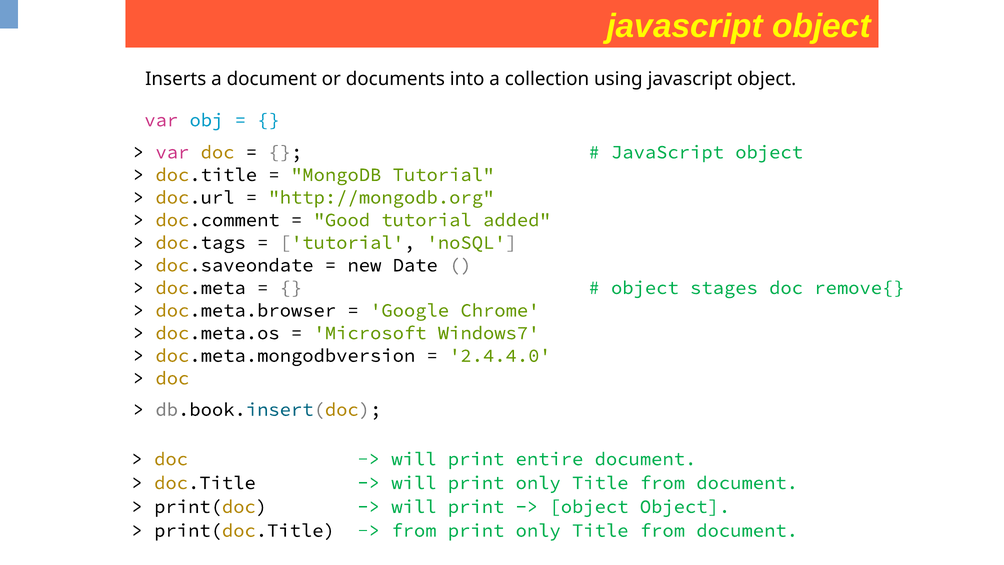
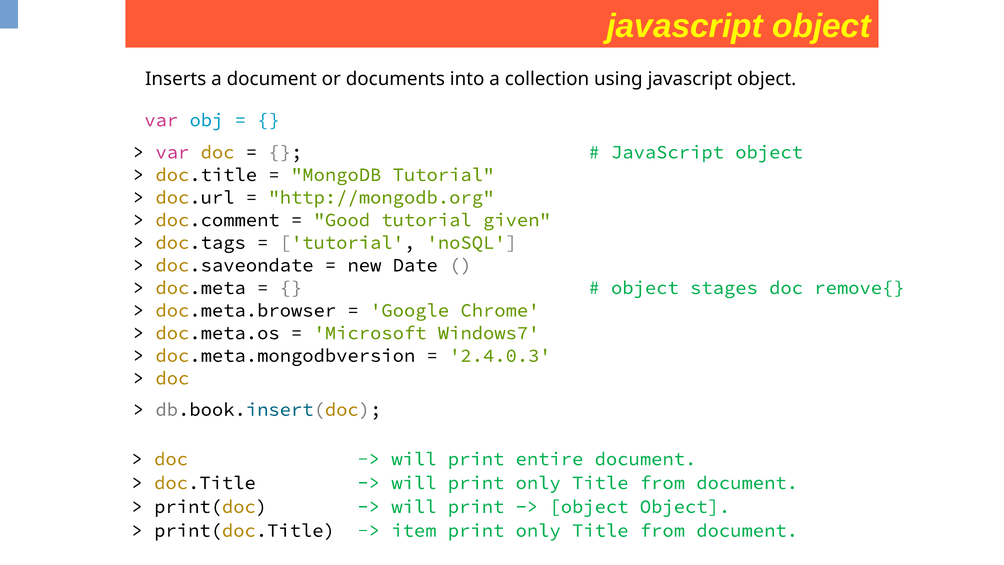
added: added -> given
2.4.4.0: 2.4.4.0 -> 2.4.0.3
from at (414, 530): from -> item
